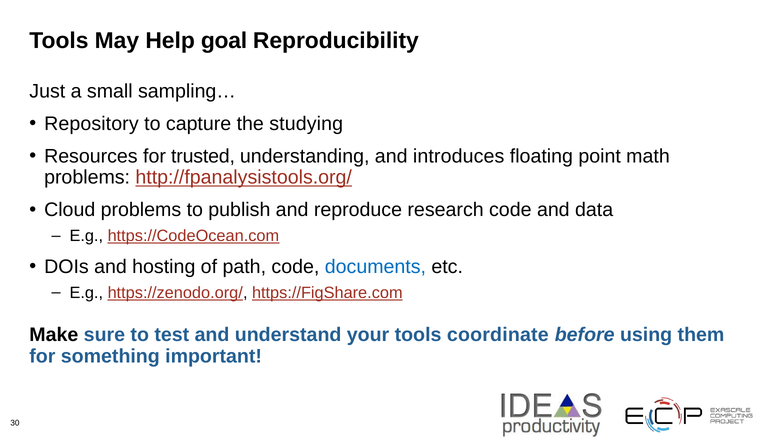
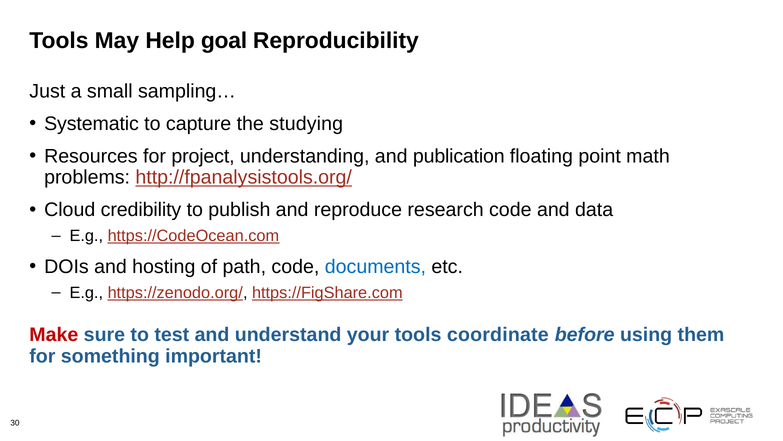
Repository: Repository -> Systematic
trusted: trusted -> project
introduces: introduces -> publication
Cloud problems: problems -> credibility
Make colour: black -> red
